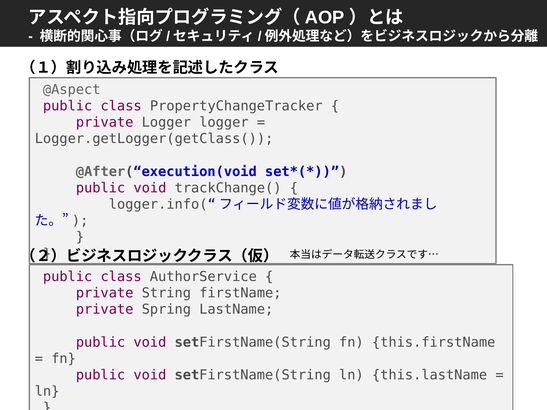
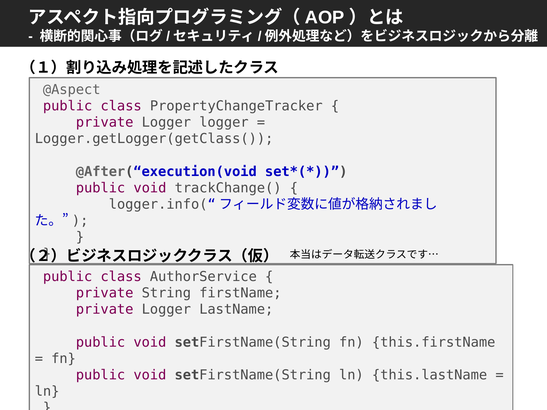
Spring at (166, 310): Spring -> Logger
